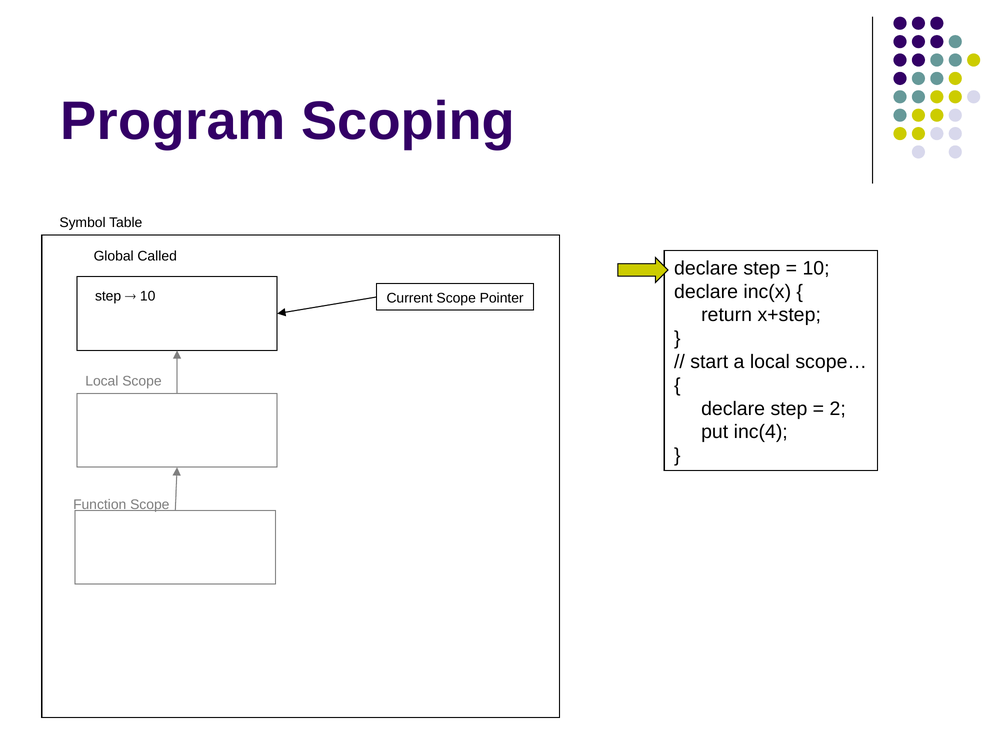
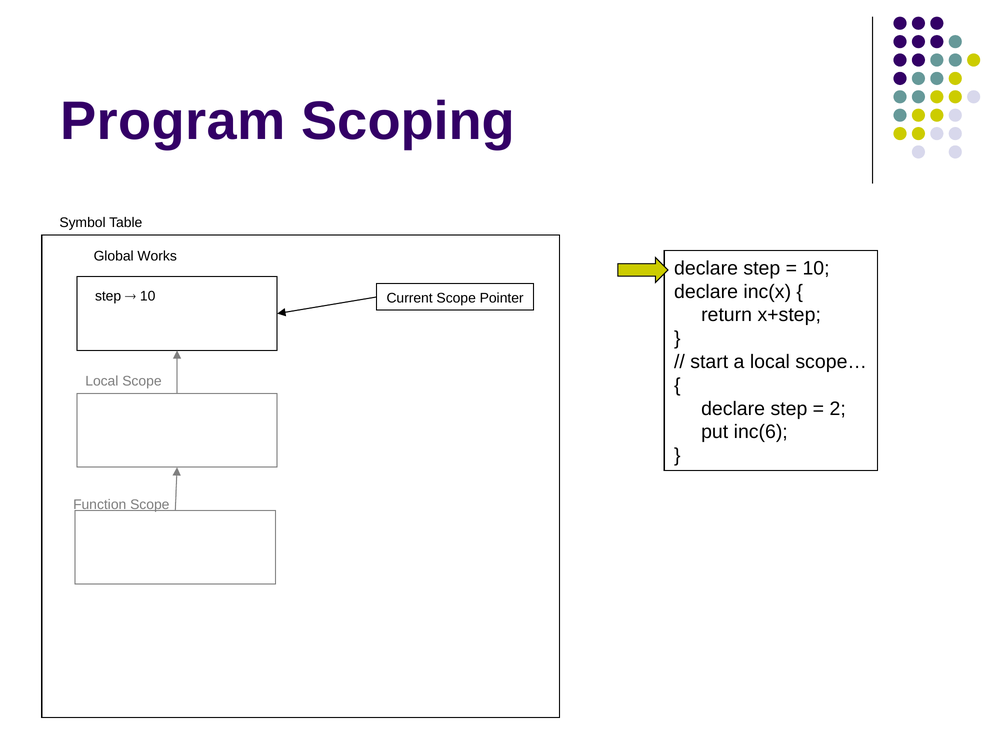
Called: Called -> Works
inc(4: inc(4 -> inc(6
